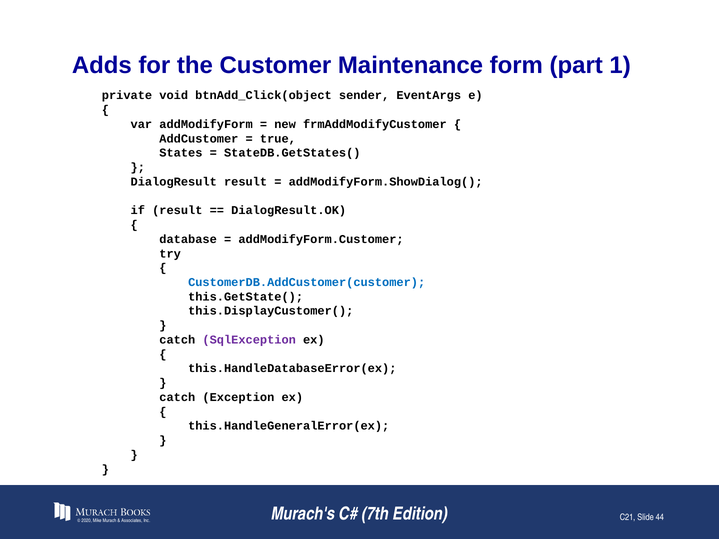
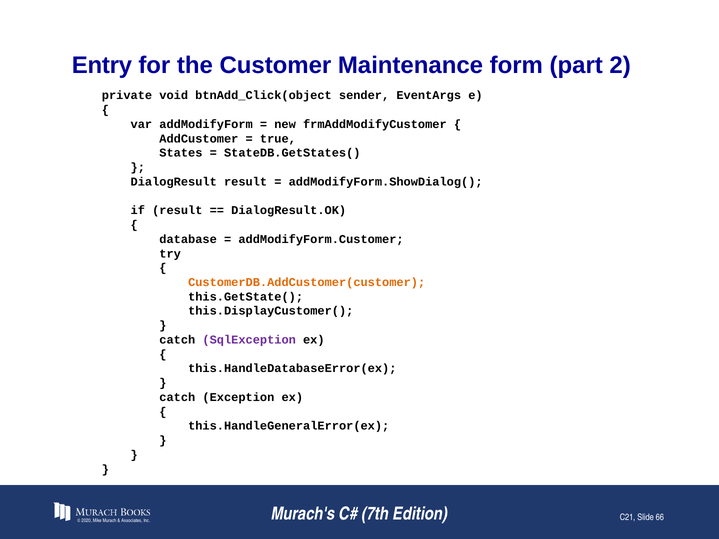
Adds: Adds -> Entry
1: 1 -> 2
CustomerDB.AddCustomer(customer colour: blue -> orange
44: 44 -> 66
